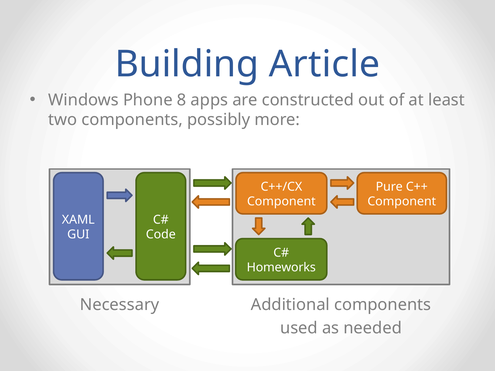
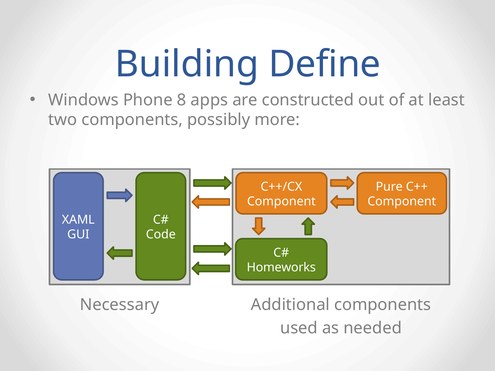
Article: Article -> Define
